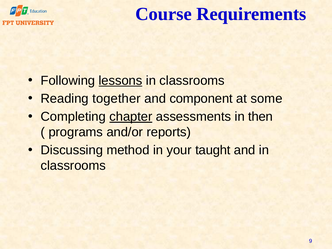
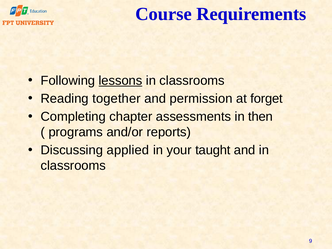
component: component -> permission
some: some -> forget
chapter underline: present -> none
method: method -> applied
